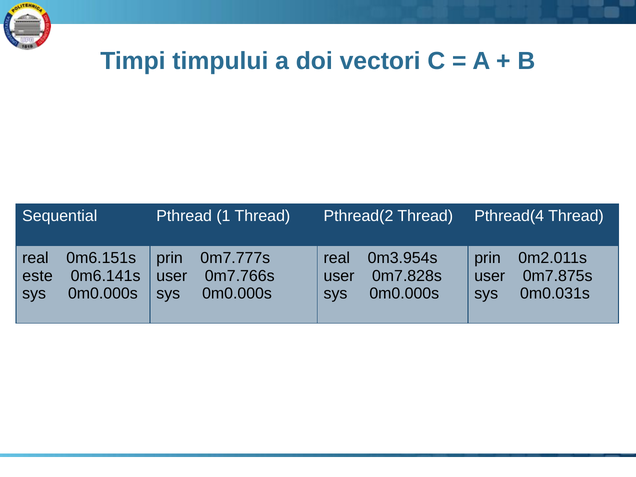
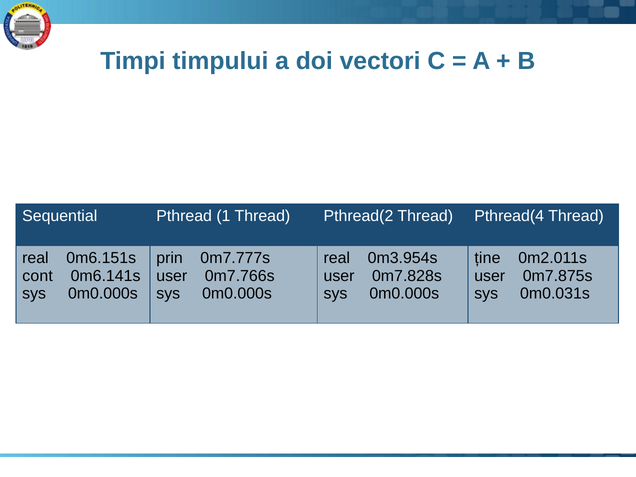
prin at (488, 258): prin -> ține
este: este -> cont
